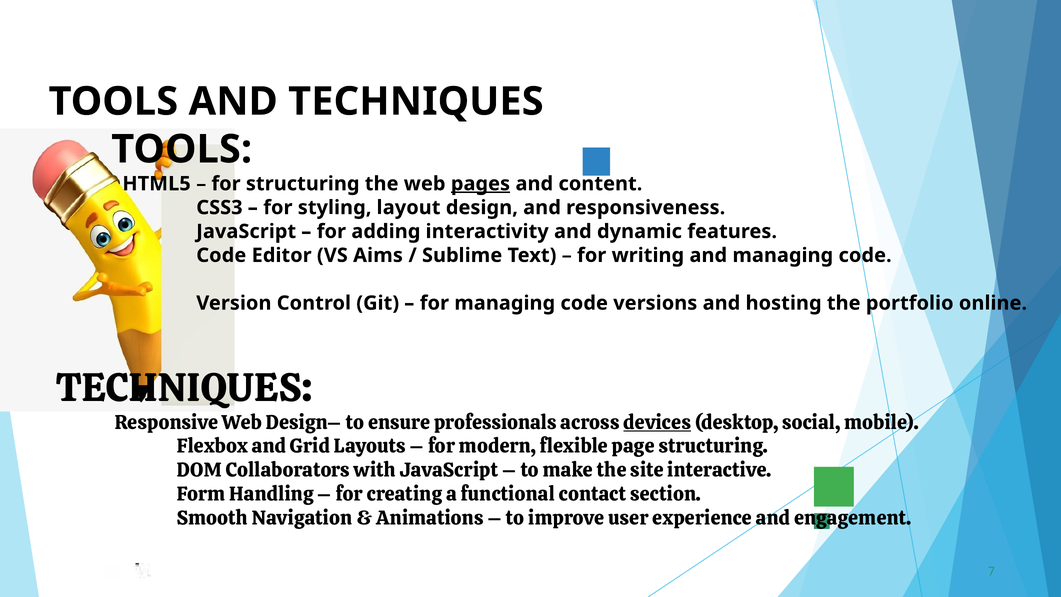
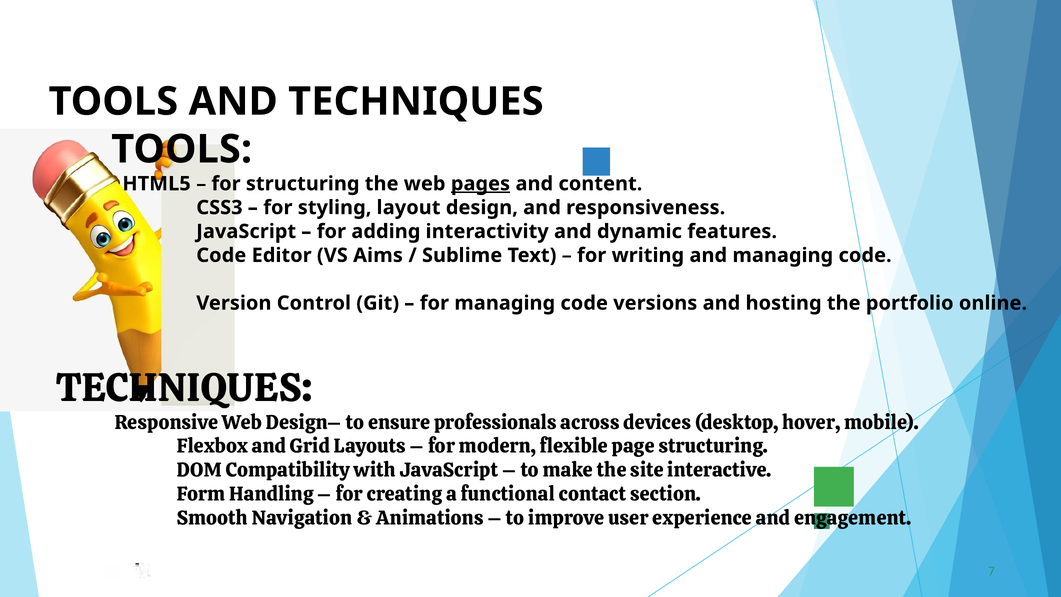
devices underline: present -> none
social: social -> hover
Collaborators: Collaborators -> Compatibility
